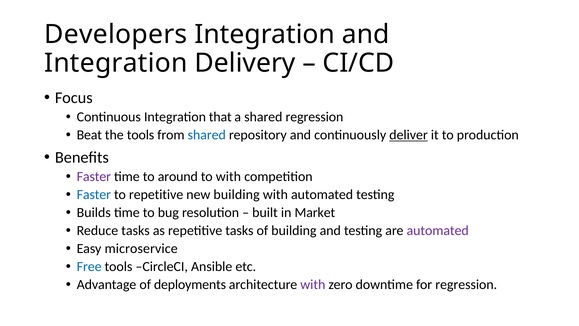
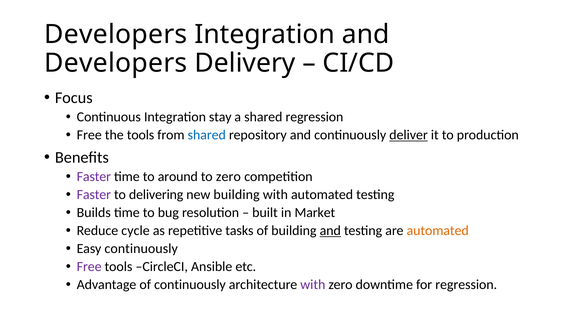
Integration at (116, 63): Integration -> Developers
that: that -> stay
Beat at (89, 135): Beat -> Free
to with: with -> zero
Faster at (94, 194) colour: blue -> purple
to repetitive: repetitive -> delivering
Reduce tasks: tasks -> cycle
and at (330, 230) underline: none -> present
automated at (438, 230) colour: purple -> orange
Easy microservice: microservice -> continuously
Free at (89, 266) colour: blue -> purple
of deployments: deployments -> continuously
